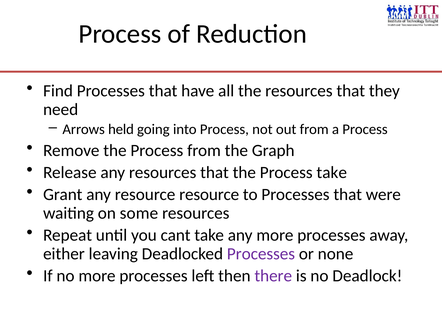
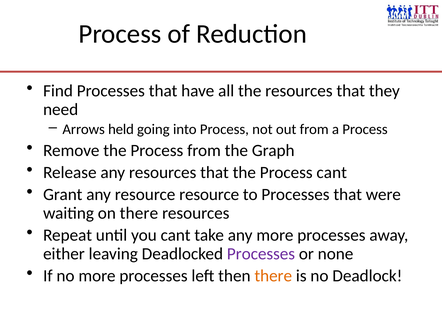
Process take: take -> cant
on some: some -> there
there at (273, 276) colour: purple -> orange
